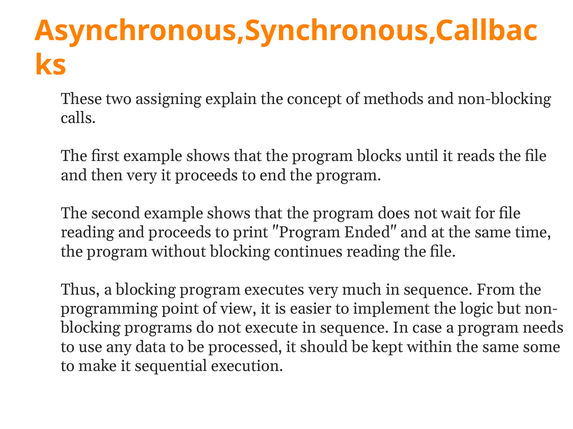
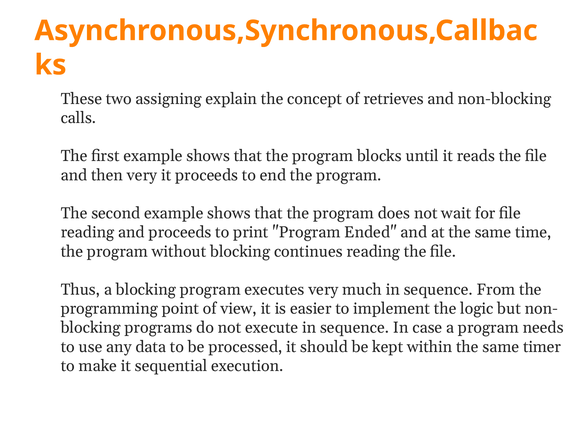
methods: methods -> retrieves
some: some -> timer
